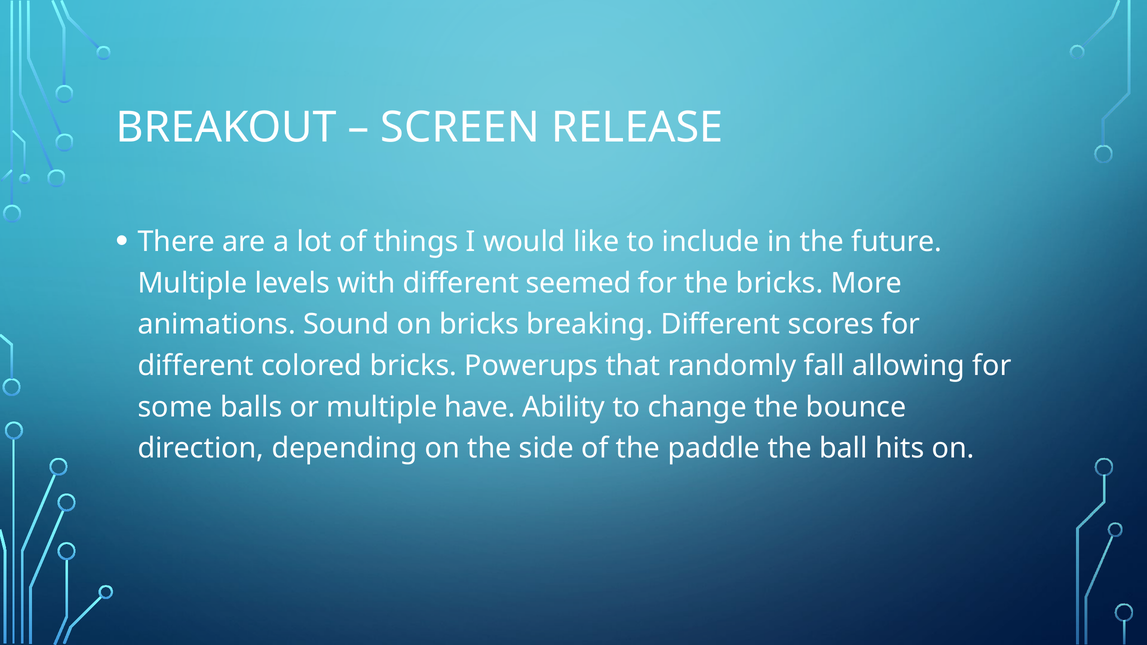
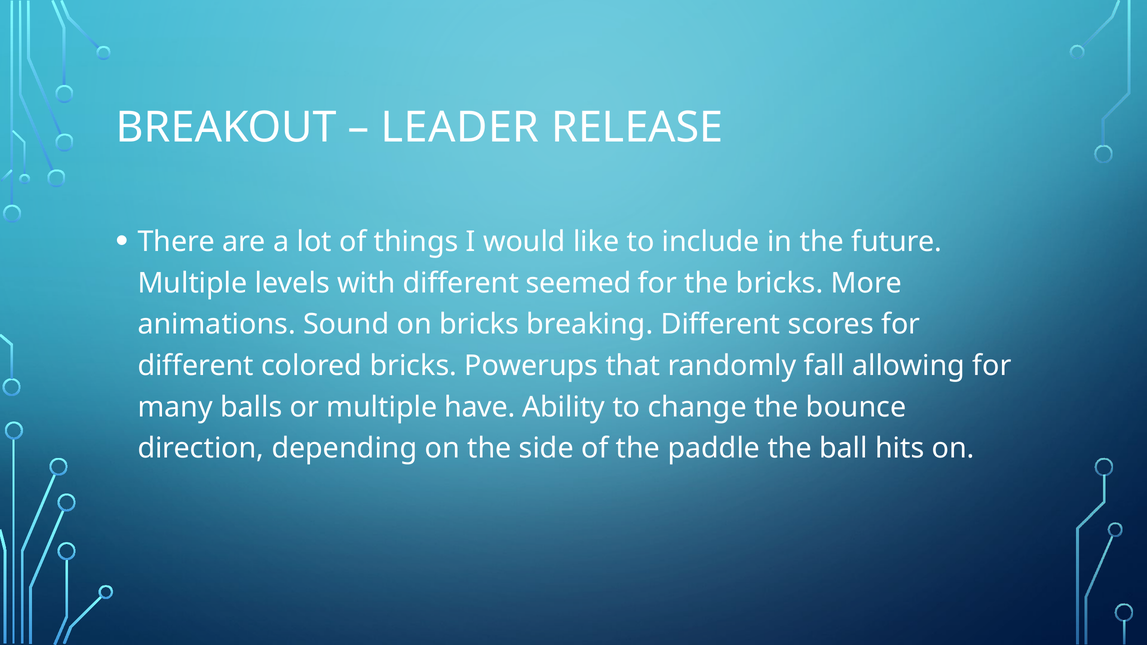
SCREEN: SCREEN -> LEADER
some: some -> many
